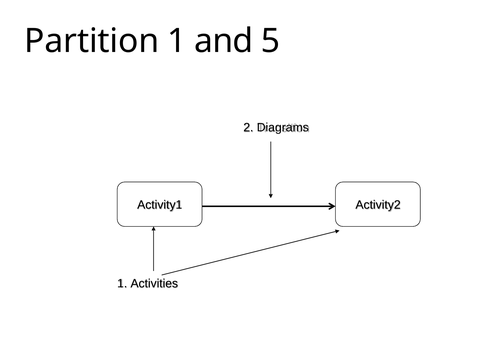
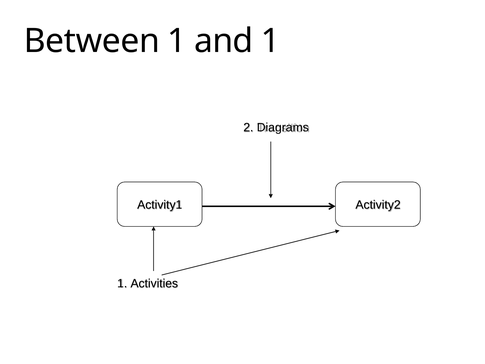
Partition: Partition -> Between
and 5: 5 -> 1
